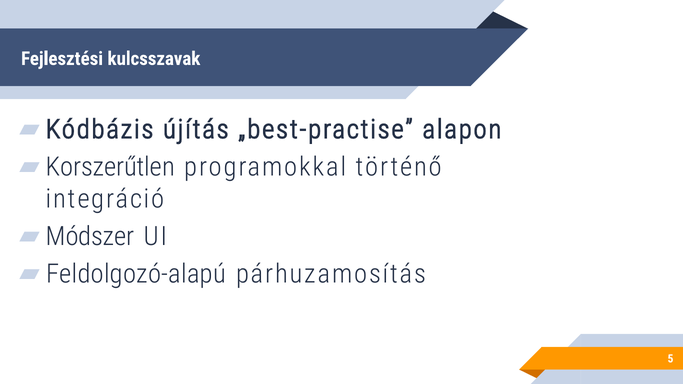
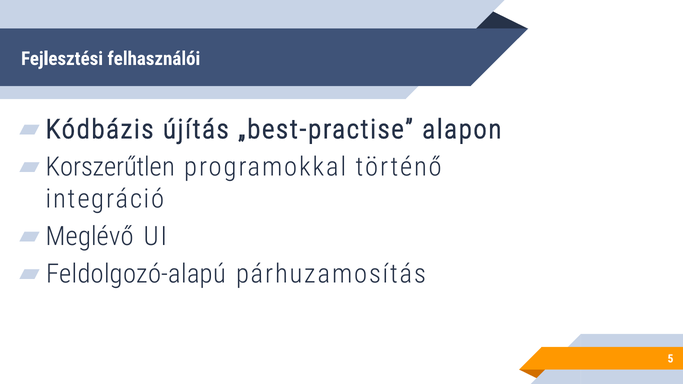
kulcsszavak: kulcsszavak -> felhasználói
Módszer: Módszer -> Meglévő
